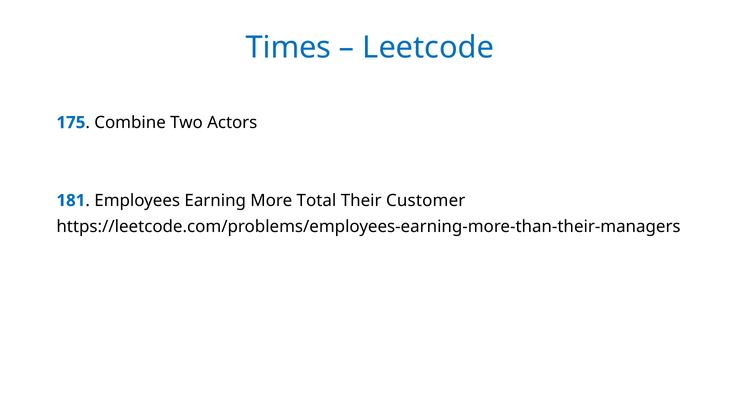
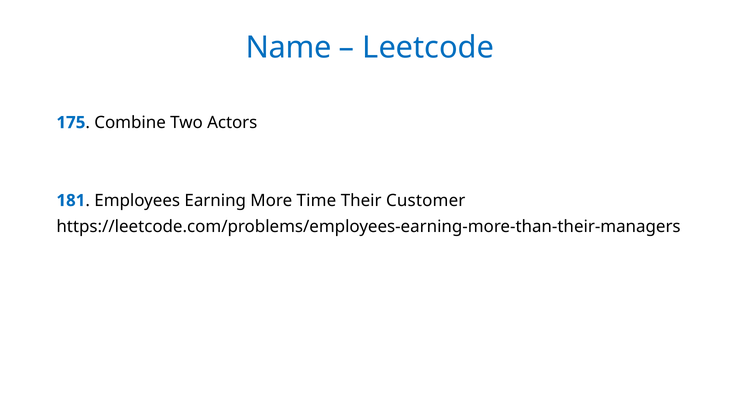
Times: Times -> Name
Total: Total -> Time
